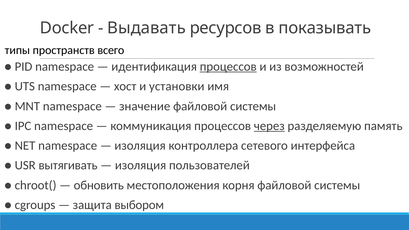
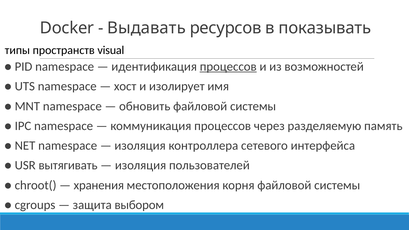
всего: всего -> visual
установки: установки -> изолирует
значение: значение -> обновить
через underline: present -> none
обновить: обновить -> хранения
